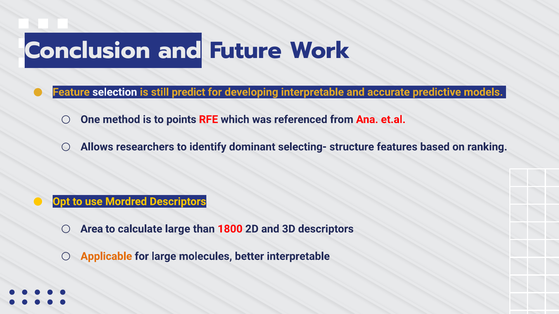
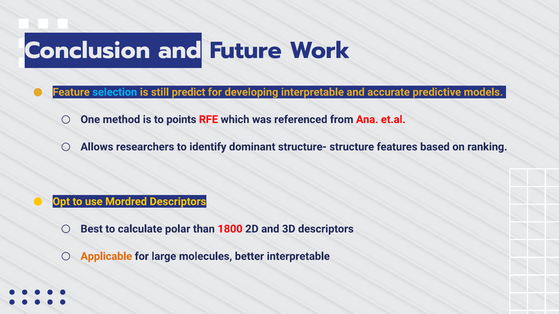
selection colour: white -> light blue
selecting-: selecting- -> structure-
Area: Area -> Best
calculate large: large -> polar
